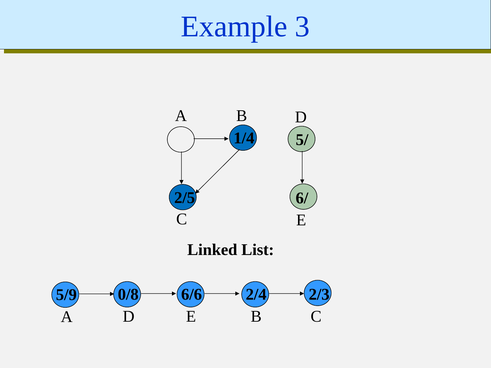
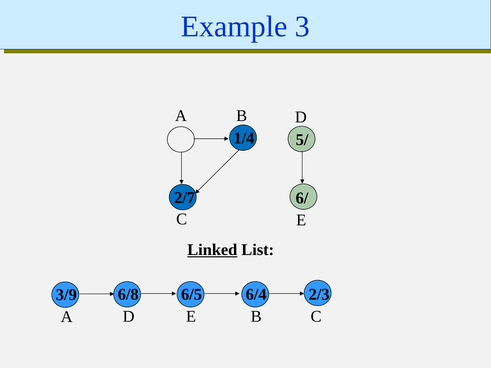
2/5: 2/5 -> 2/7
Linked underline: none -> present
0/8: 0/8 -> 6/8
6/6: 6/6 -> 6/5
2/4: 2/4 -> 6/4
5/9: 5/9 -> 3/9
